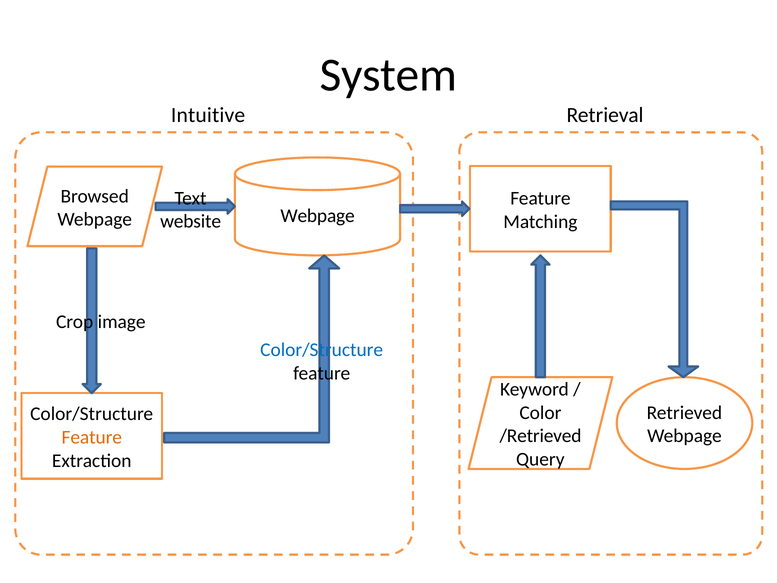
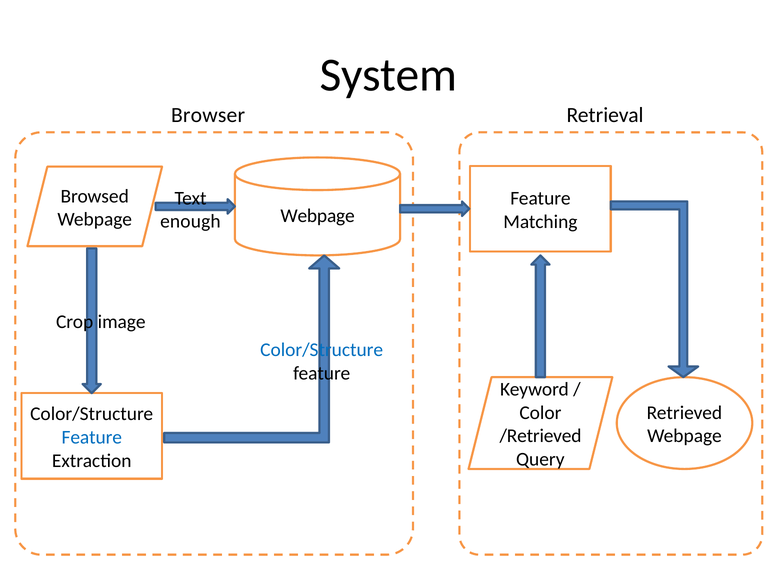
Intuitive: Intuitive -> Browser
website: website -> enough
Feature at (92, 437) colour: orange -> blue
